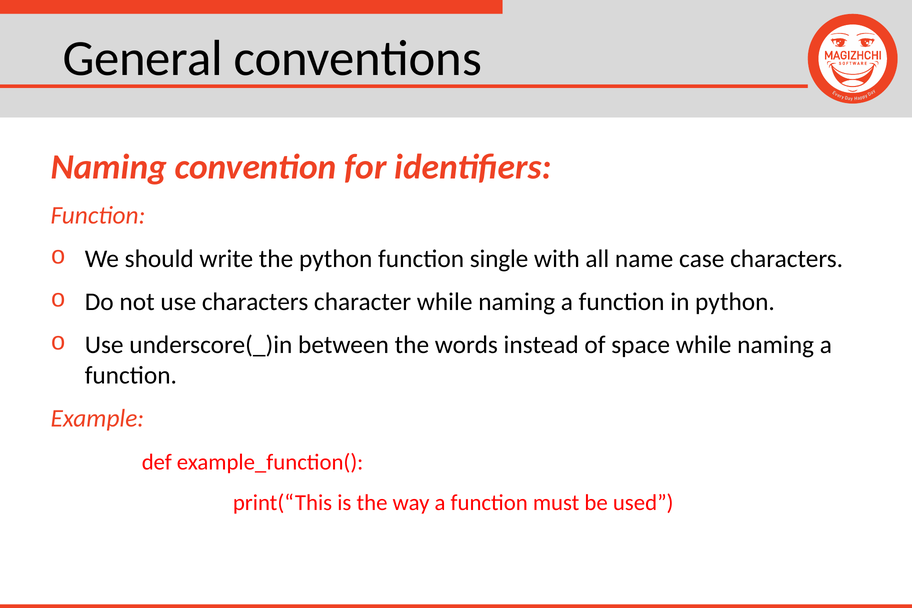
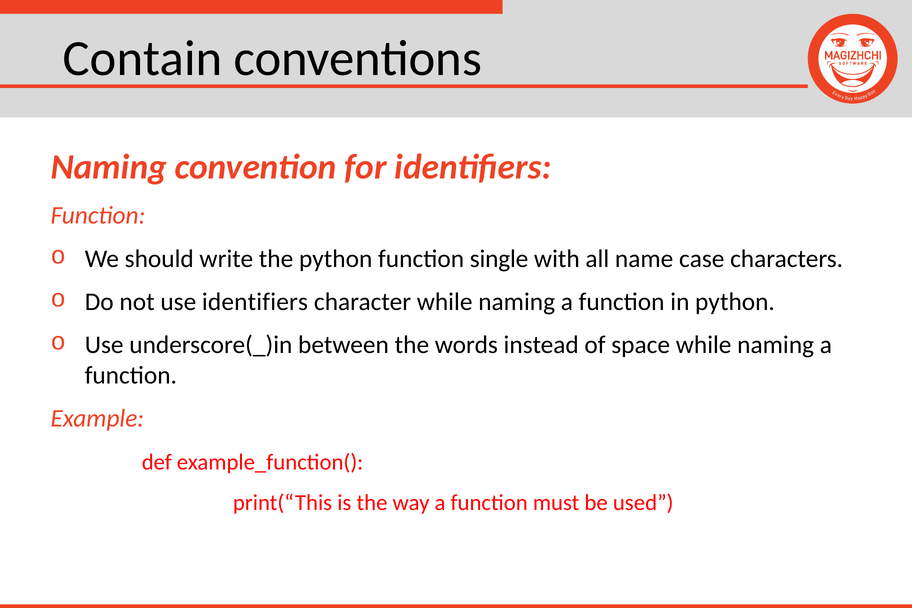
General: General -> Contain
use characters: characters -> identifiers
